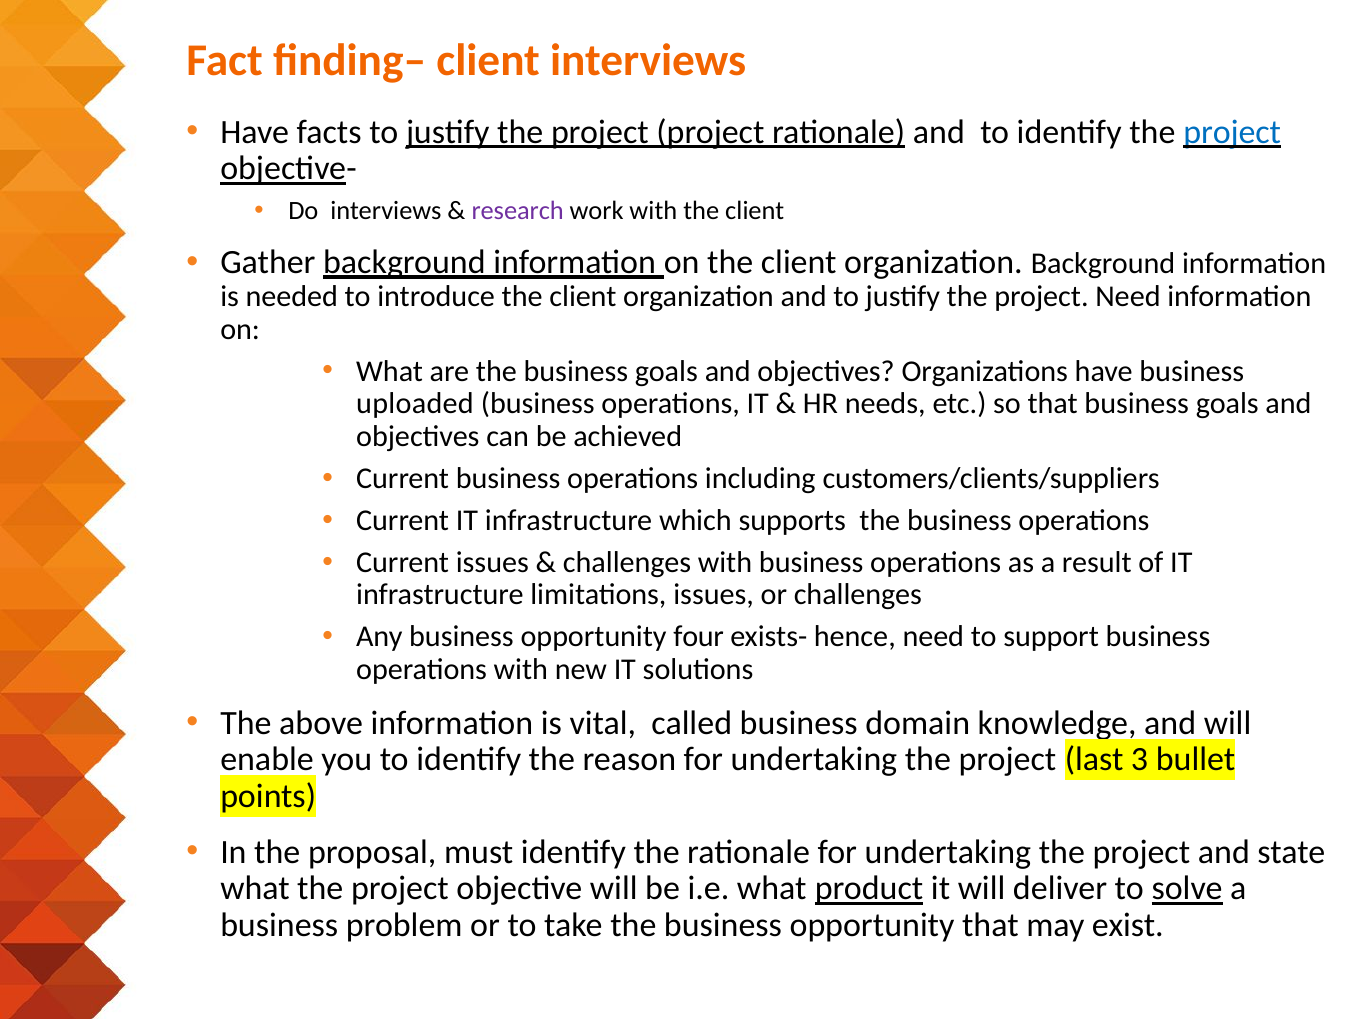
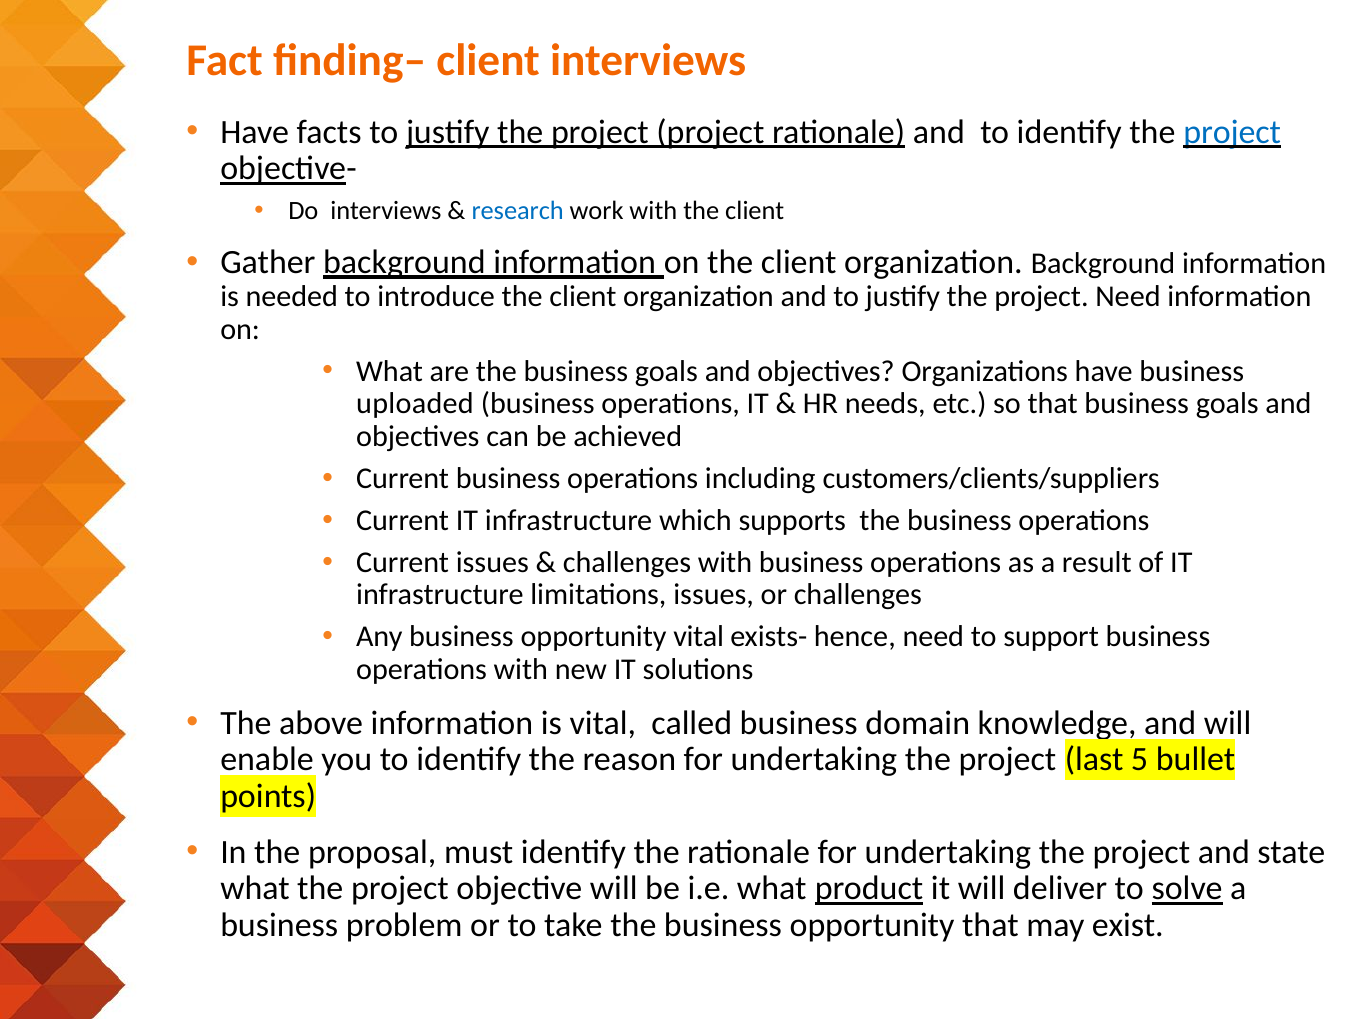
research colour: purple -> blue
opportunity four: four -> vital
3: 3 -> 5
